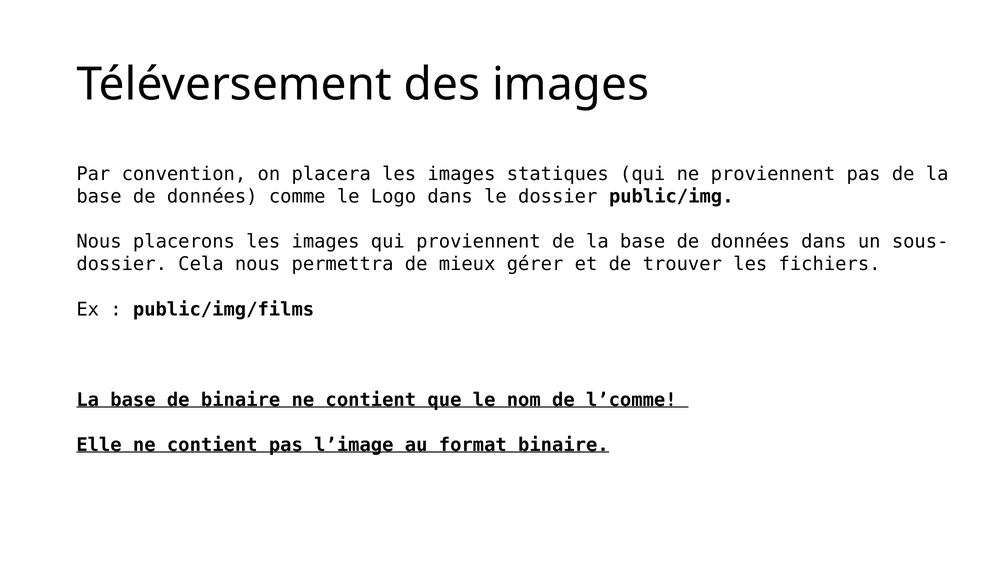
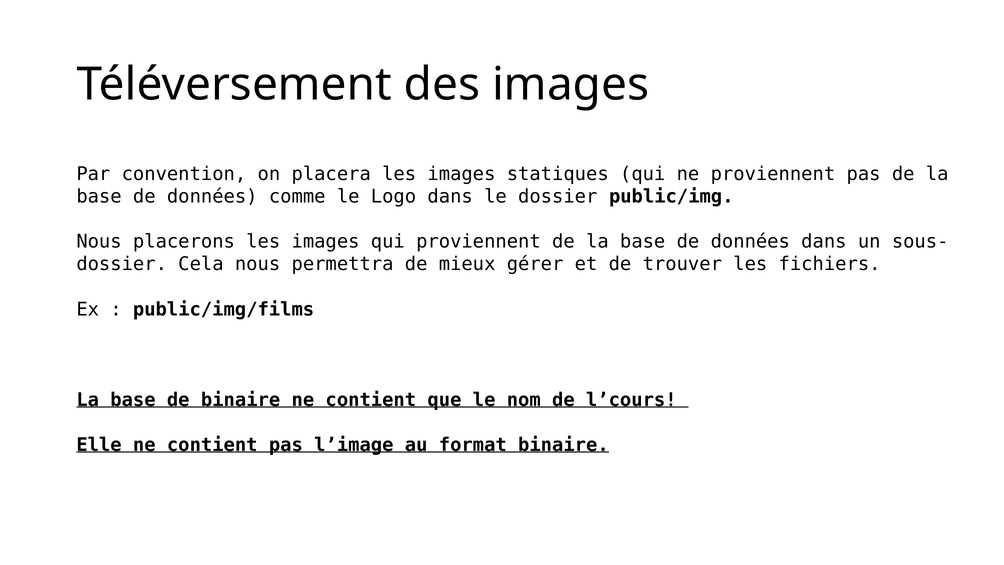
l’comme: l’comme -> l’cours
